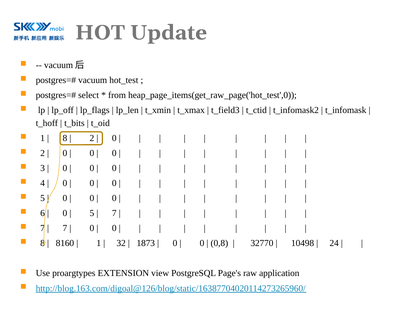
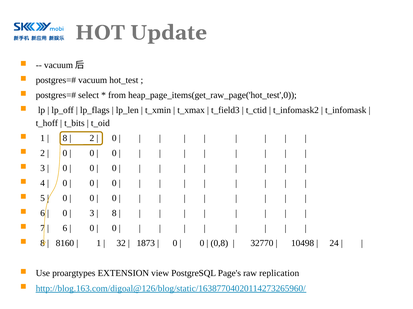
5 at (92, 214): 5 -> 3
7 at (114, 214): 7 -> 8
7 at (65, 229): 7 -> 6
application: application -> replication
